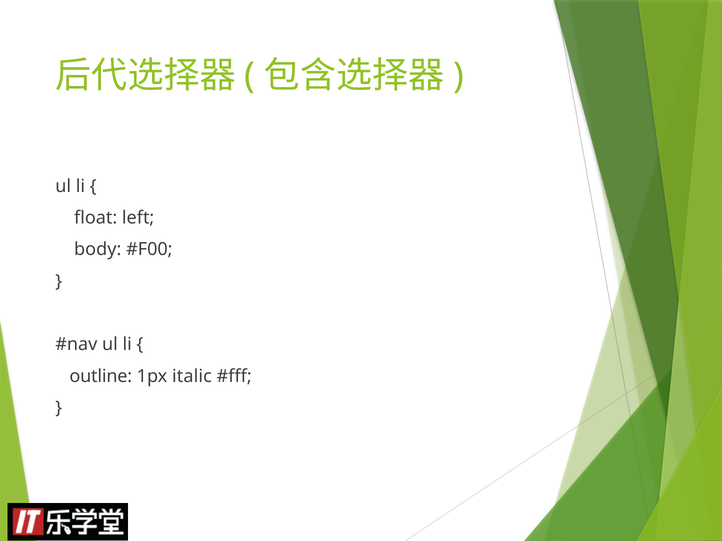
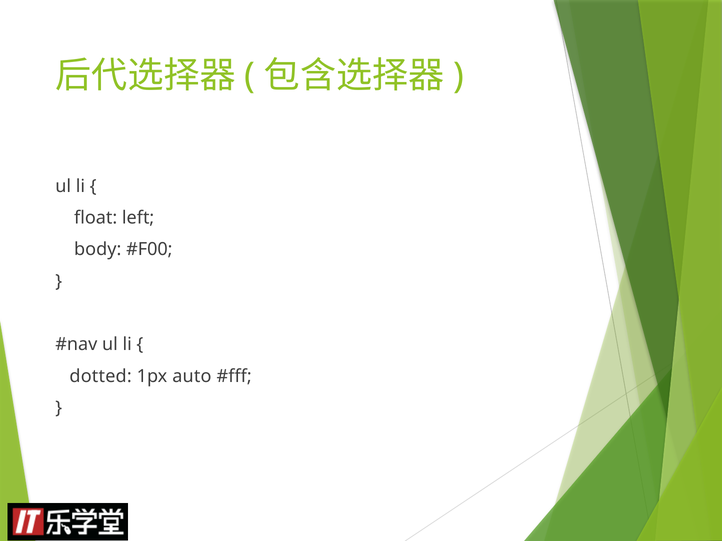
outline: outline -> dotted
italic: italic -> auto
